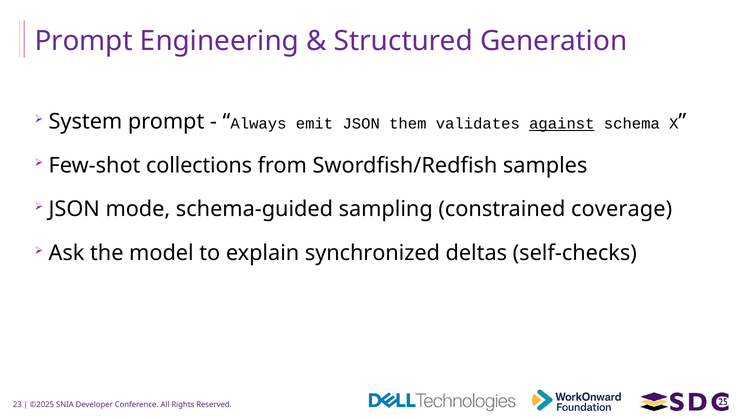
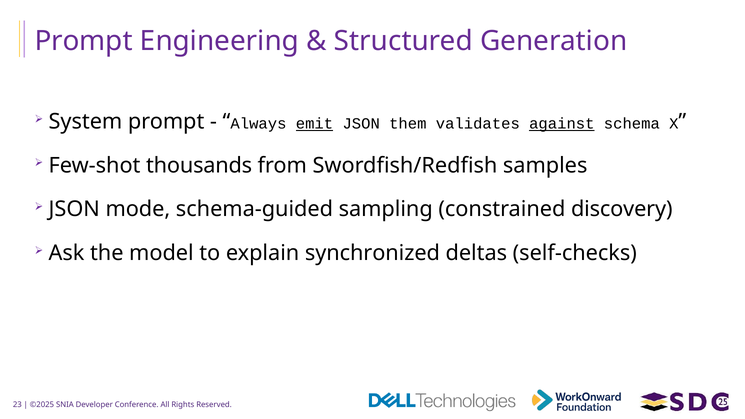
emit underline: none -> present
collections: collections -> thousands
coverage: coverage -> discovery
